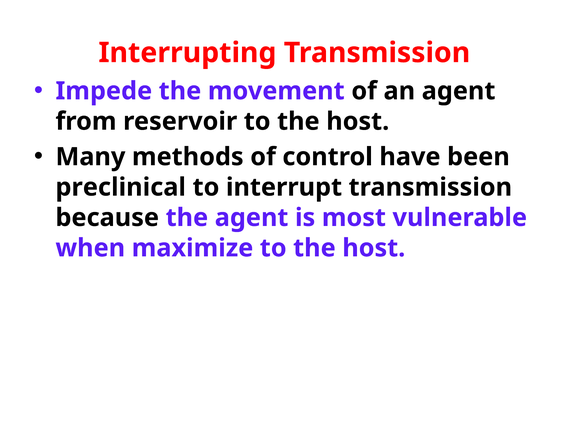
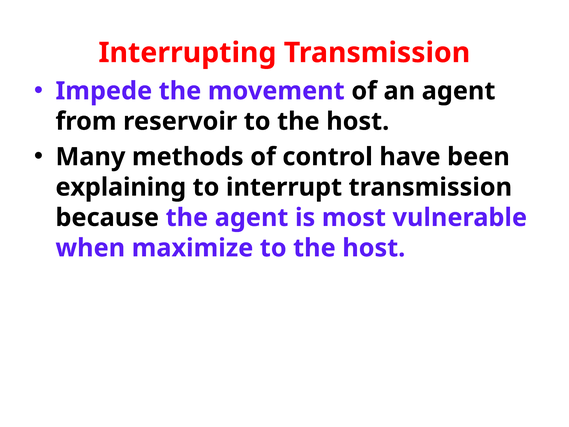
preclinical: preclinical -> explaining
